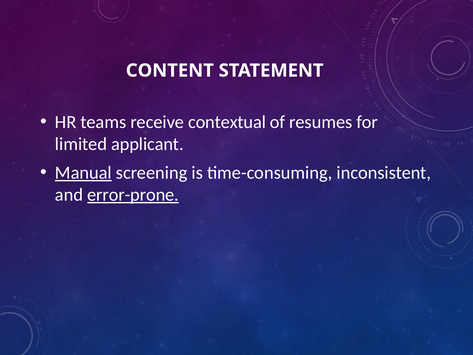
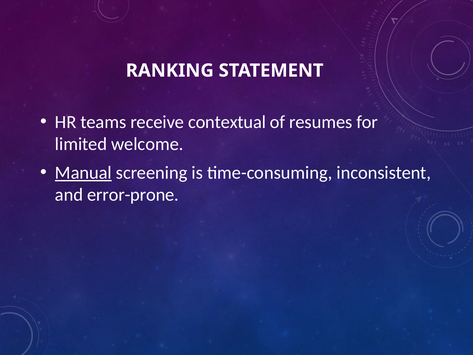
CONTENT: CONTENT -> RANKING
applicant: applicant -> welcome
error-prone underline: present -> none
